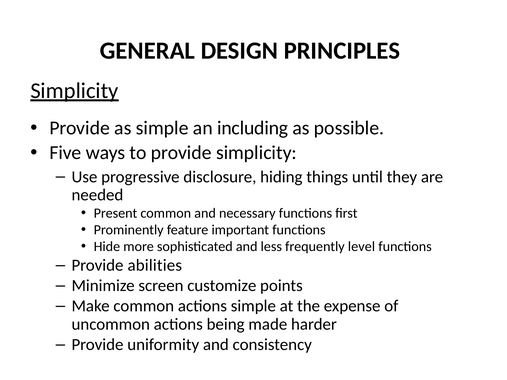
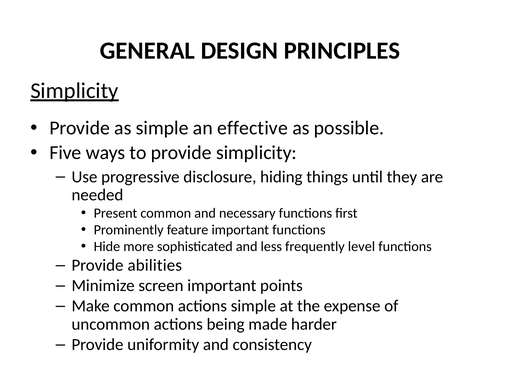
including: including -> effective
screen customize: customize -> important
